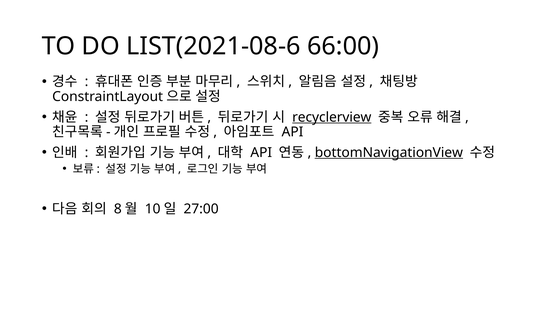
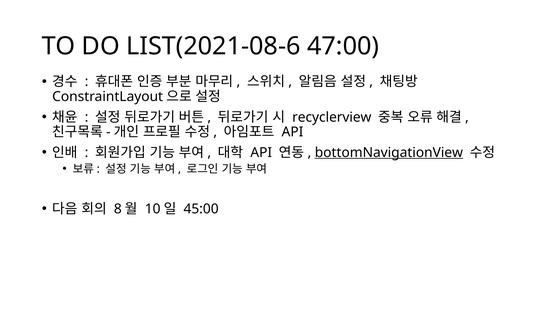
66:00: 66:00 -> 47:00
recyclerview underline: present -> none
27:00: 27:00 -> 45:00
